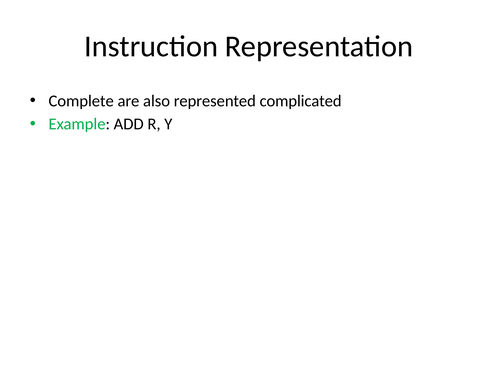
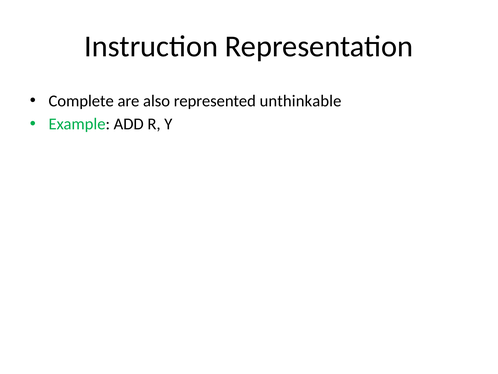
complicated: complicated -> unthinkable
